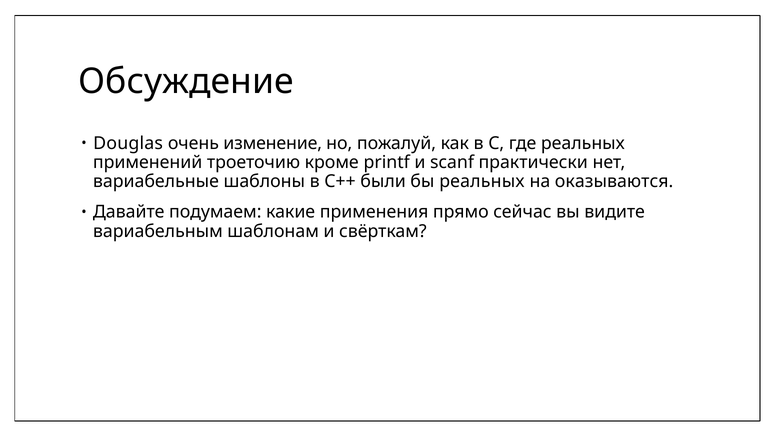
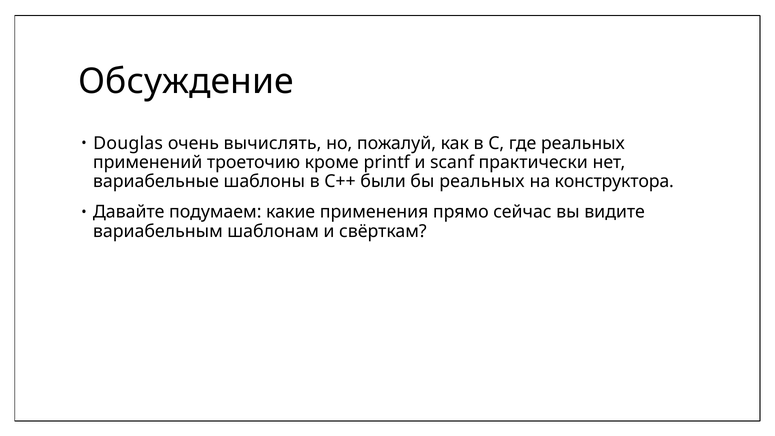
изменение: изменение -> вычислять
оказываются: оказываются -> конструктора
